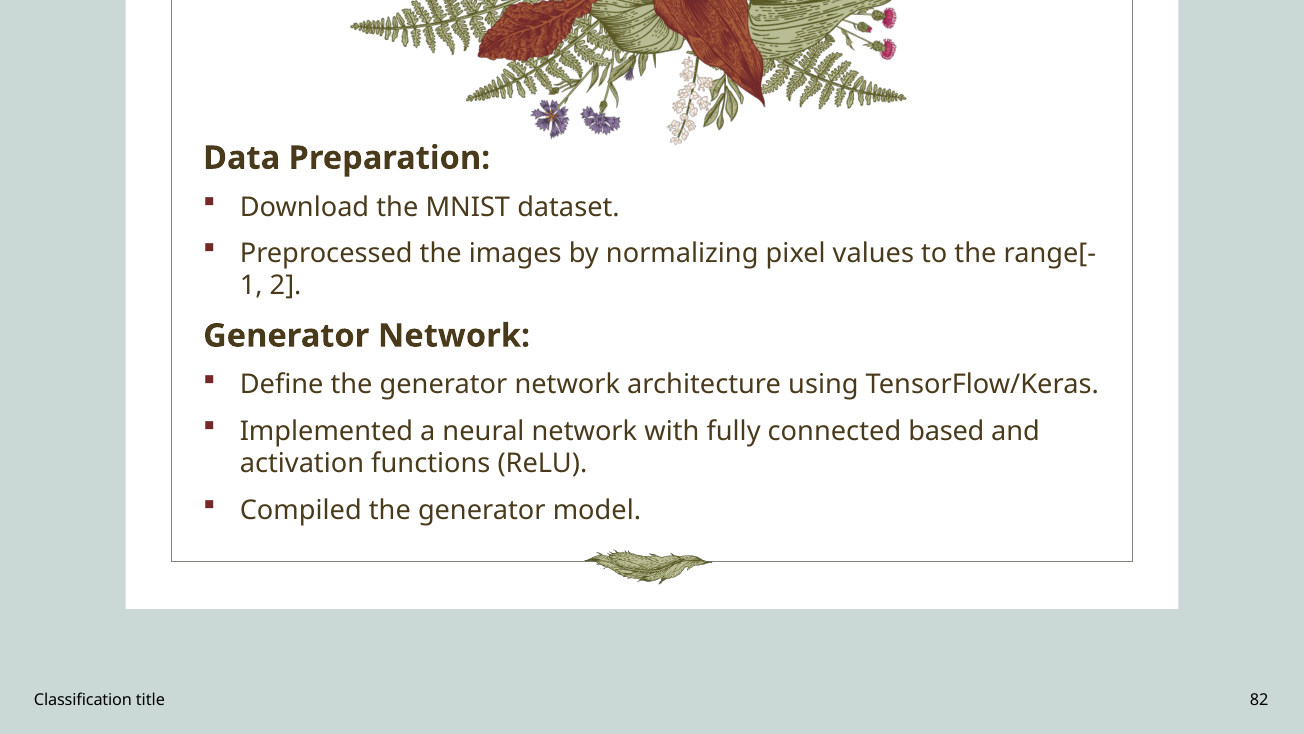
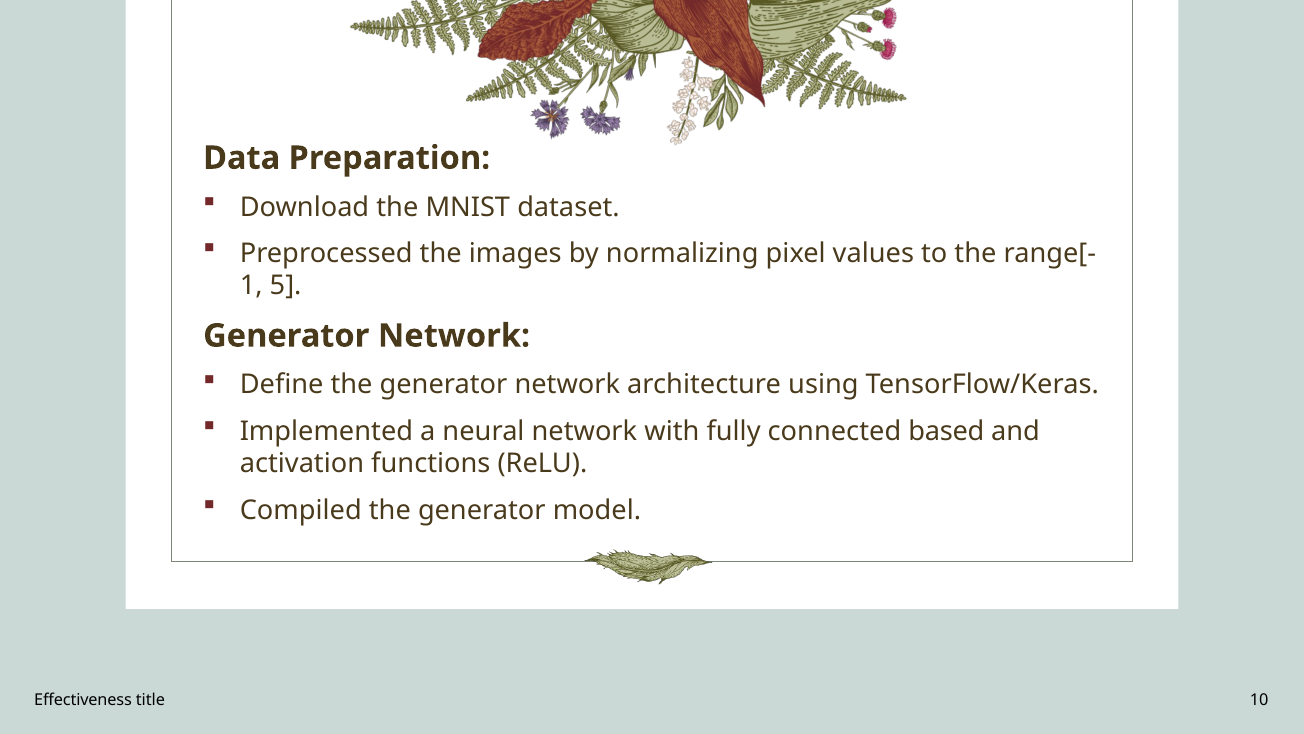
2: 2 -> 5
Classification: Classification -> Effectiveness
82: 82 -> 10
